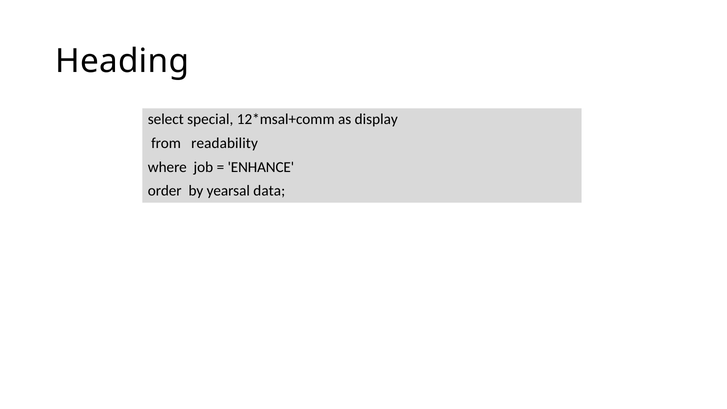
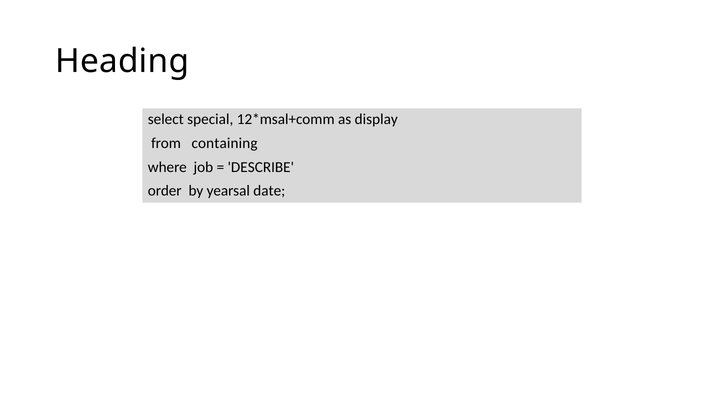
readability: readability -> containing
ENHANCE: ENHANCE -> DESCRIBE
data: data -> date
